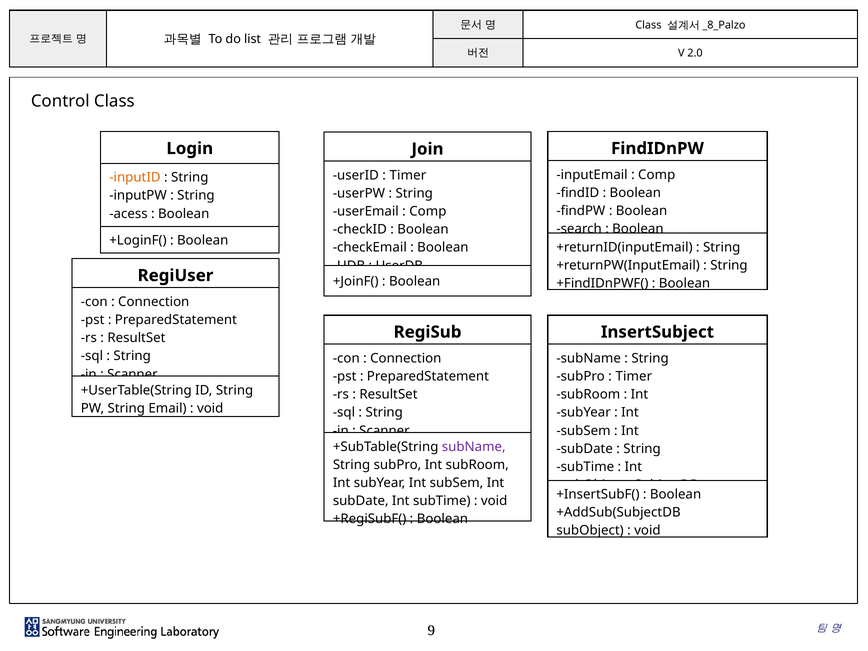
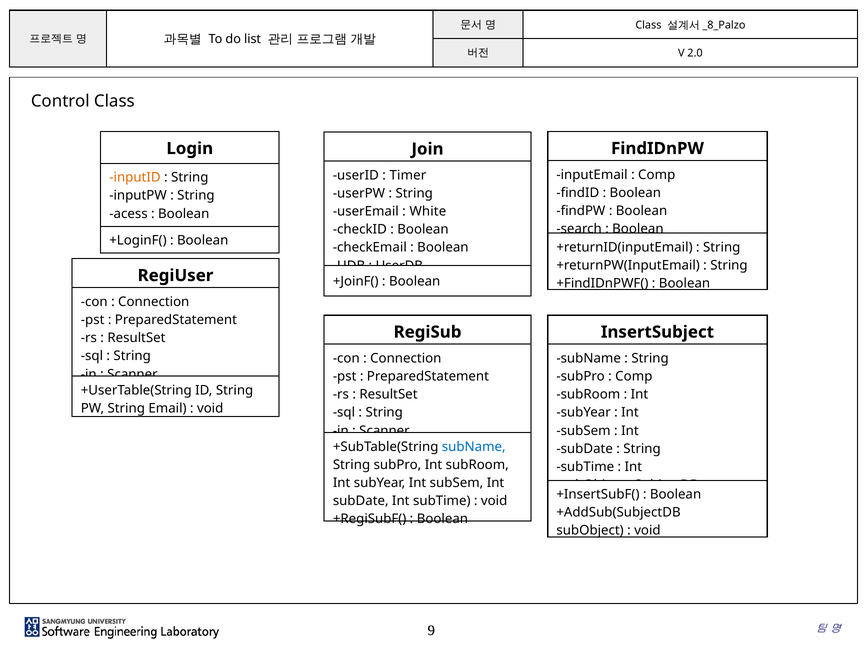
Comp at (428, 211): Comp -> White
Timer at (634, 376): Timer -> Comp
subName at (474, 447) colour: purple -> blue
